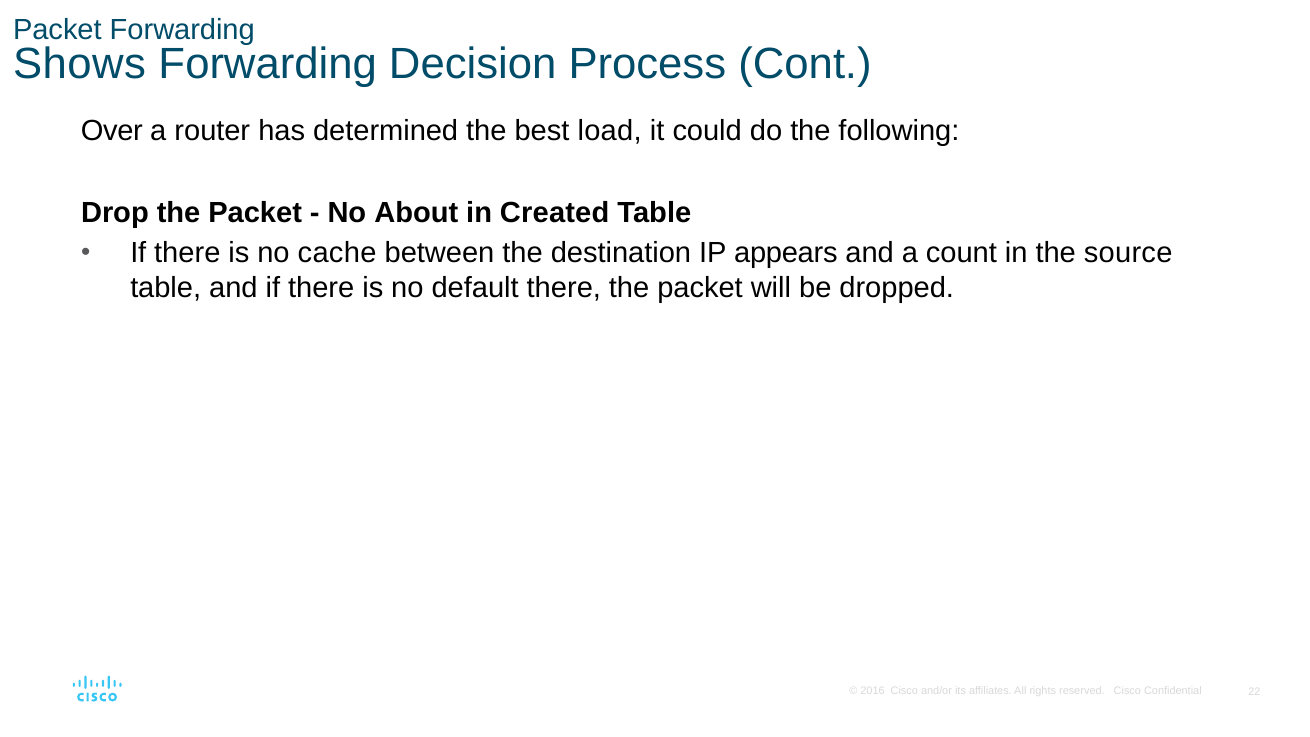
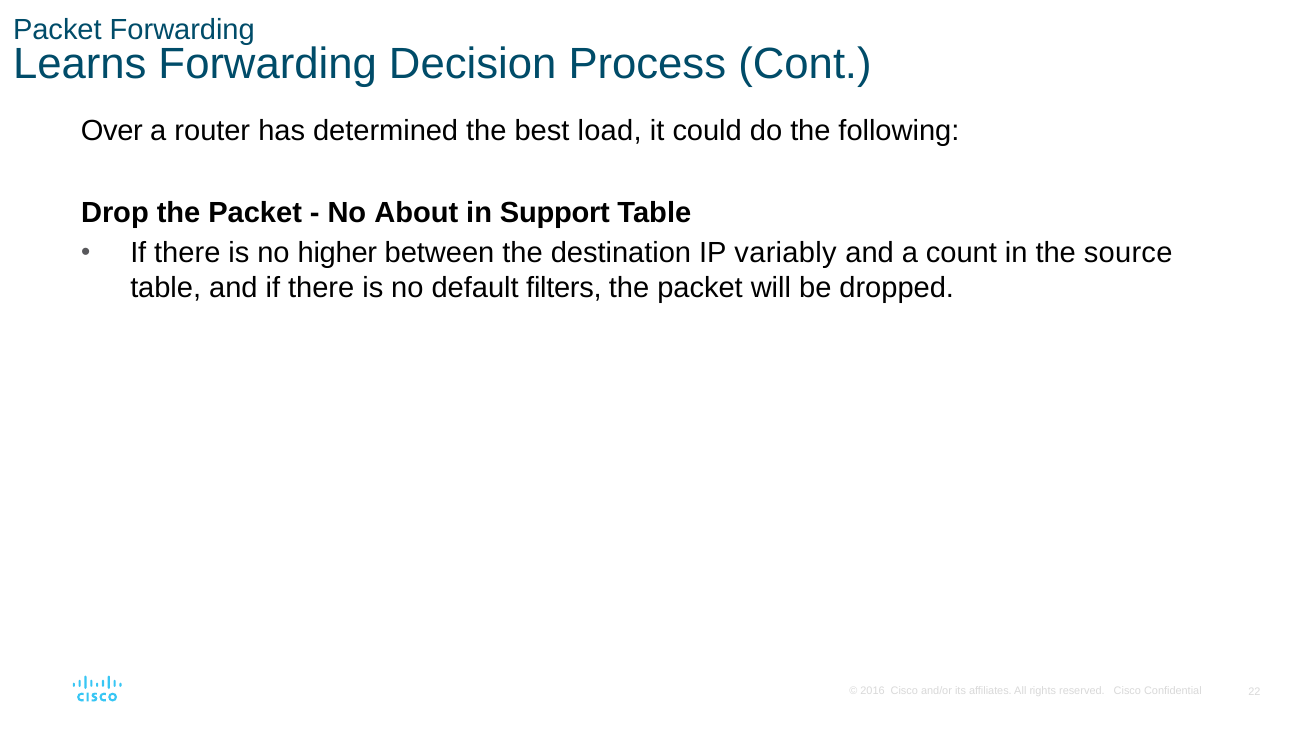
Shows: Shows -> Learns
Created: Created -> Support
cache: cache -> higher
appears: appears -> variably
default there: there -> filters
